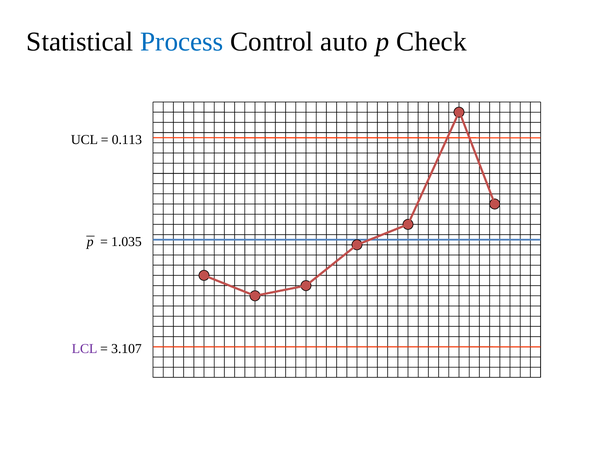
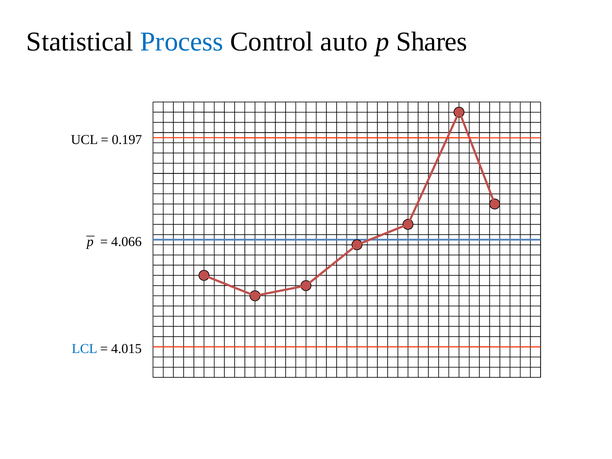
Check: Check -> Shares
0.113: 0.113 -> 0.197
1.035: 1.035 -> 4.066
LCL colour: purple -> blue
3.107: 3.107 -> 4.015
